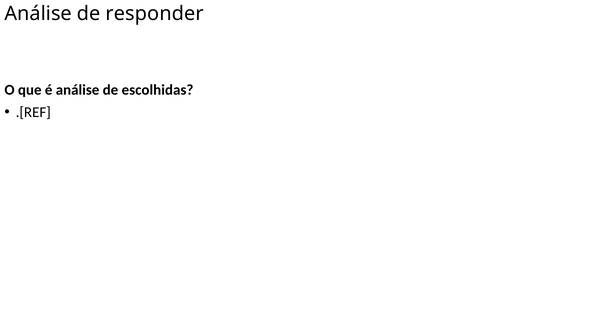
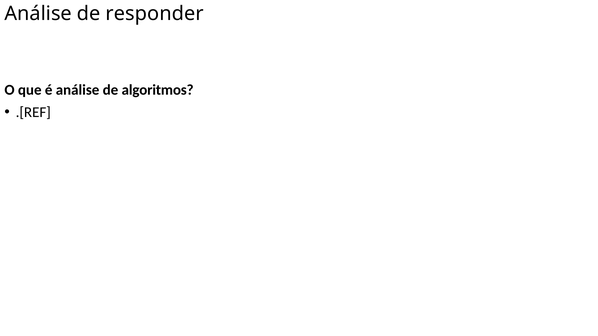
escolhidas: escolhidas -> algoritmos
